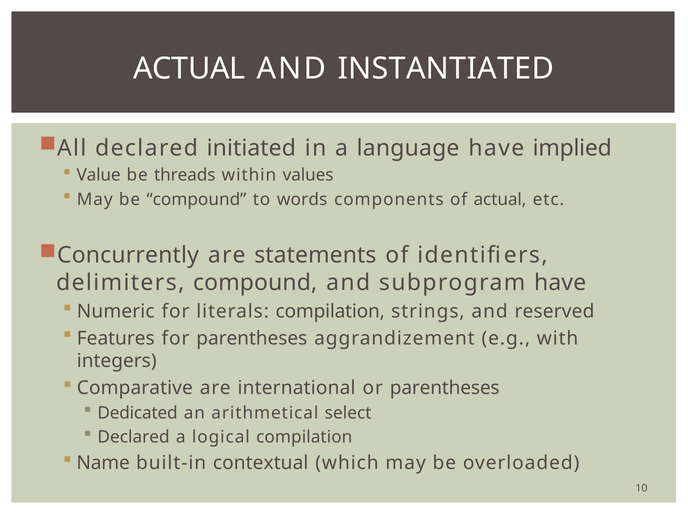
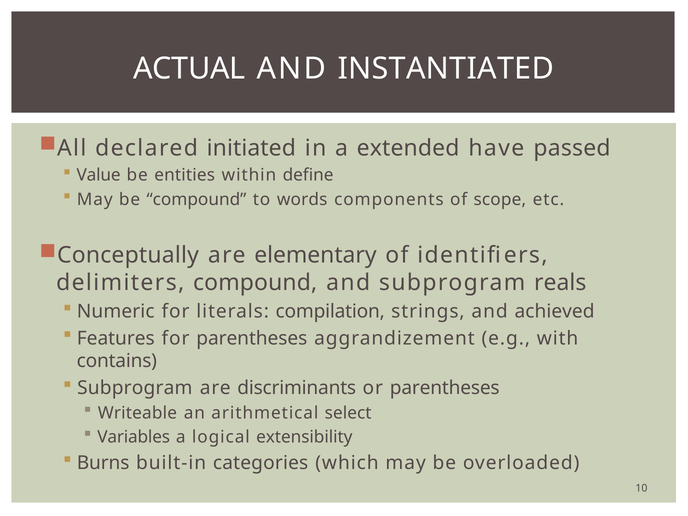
language: language -> extended
implied: implied -> passed
threads: threads -> entities
values: values -> define
of actual: actual -> scope
Concurrently: Concurrently -> Conceptually
statements: statements -> elementary
subprogram have: have -> reals
reserved: reserved -> achieved
integers: integers -> contains
Comparative at (135, 388): Comparative -> Subprogram
international: international -> discriminants
Dedicated: Dedicated -> Writeable
Declared at (134, 437): Declared -> Variables
logical compilation: compilation -> extensibility
Name: Name -> Burns
contextual: contextual -> categories
